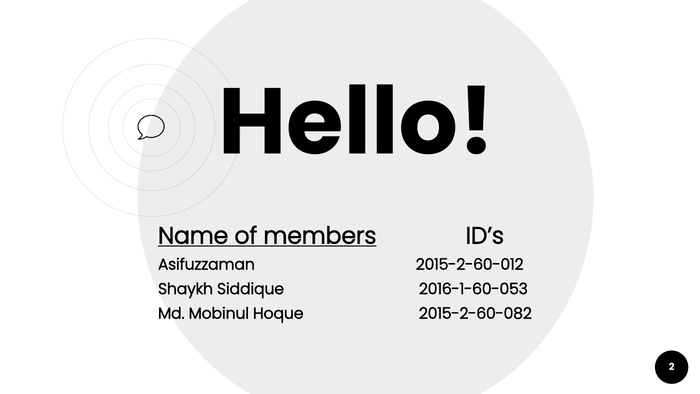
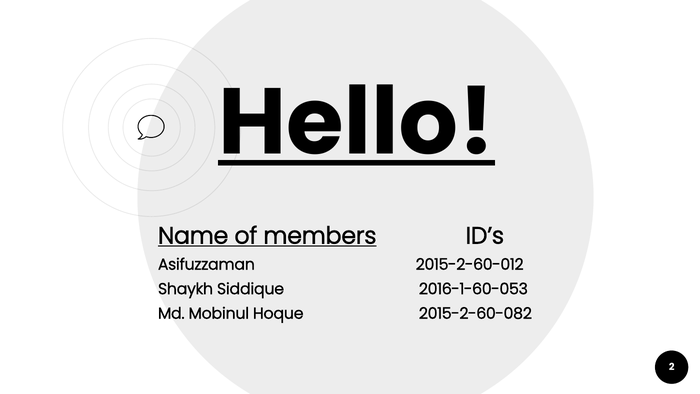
Hello underline: none -> present
